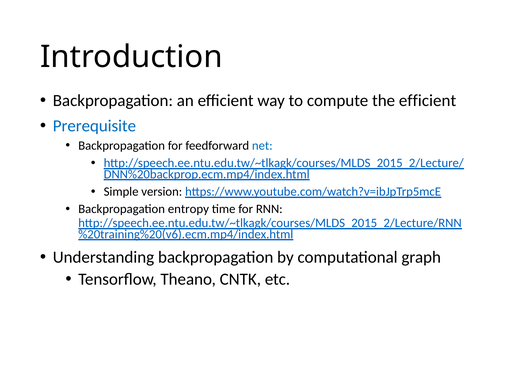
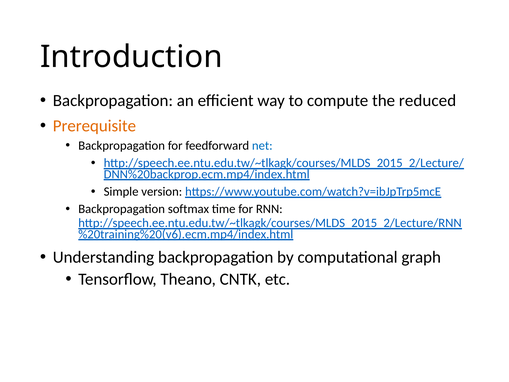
the efficient: efficient -> reduced
Prerequisite colour: blue -> orange
entropy: entropy -> softmax
